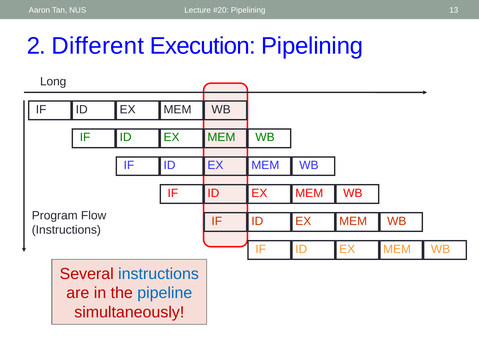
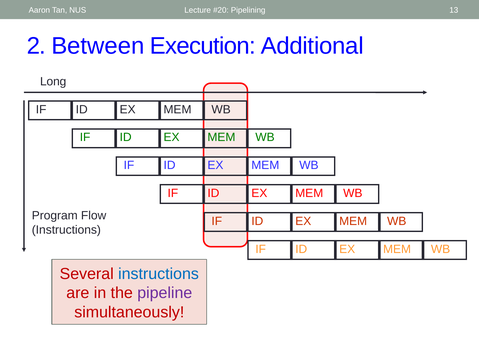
Different: Different -> Between
Execution Pipelining: Pipelining -> Additional
pipeline colour: blue -> purple
